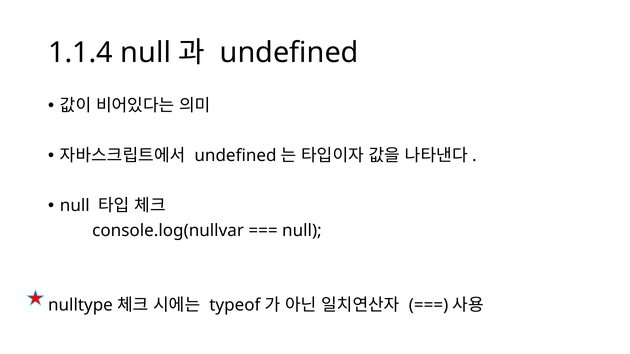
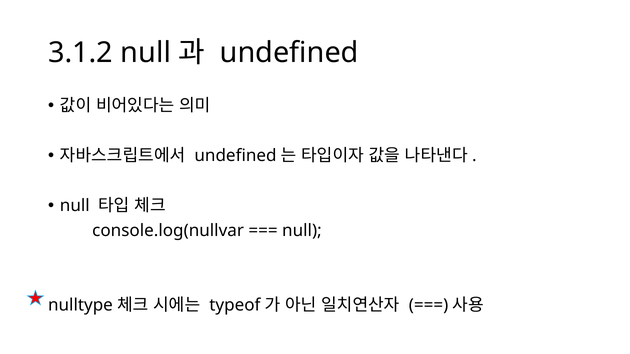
1.1.4: 1.1.4 -> 3.1.2
